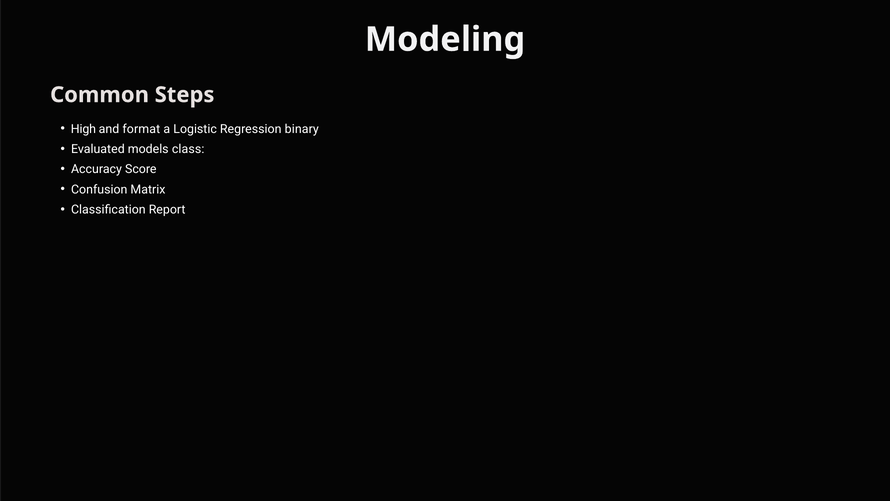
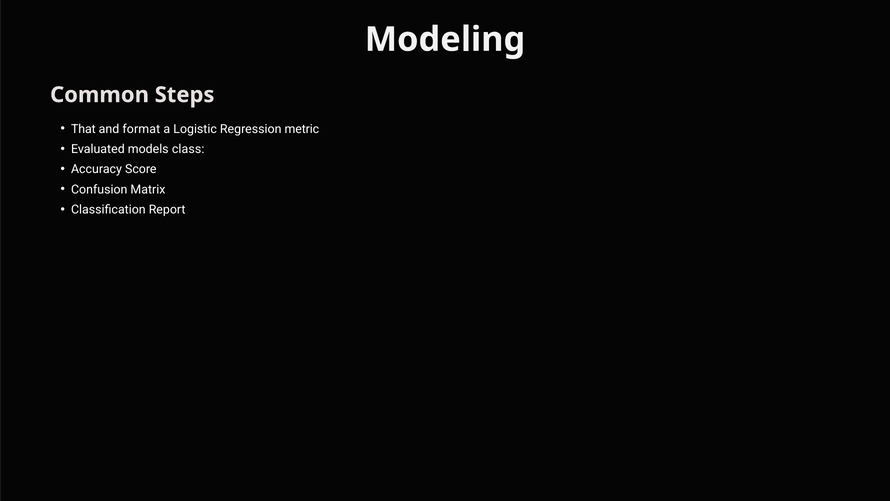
High: High -> That
binary: binary -> metric
